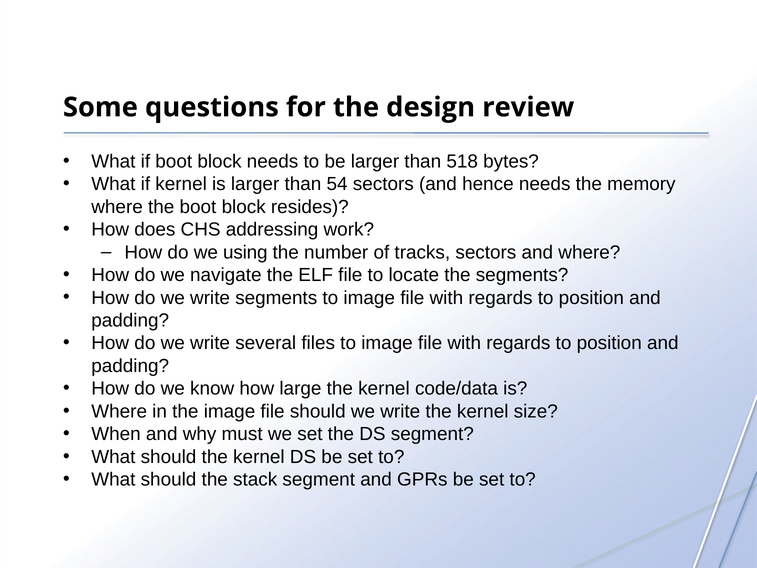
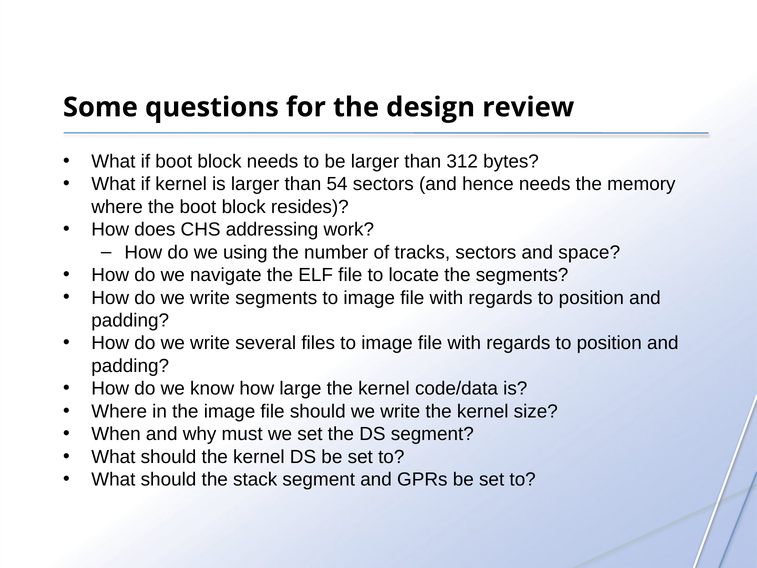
518: 518 -> 312
and where: where -> space
